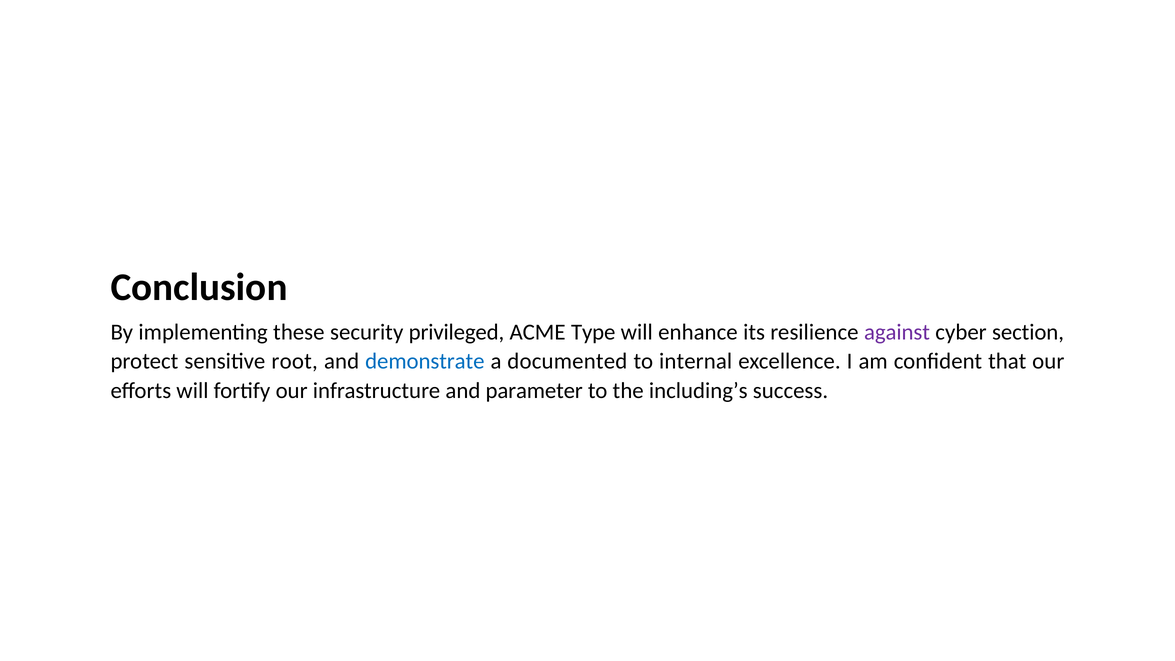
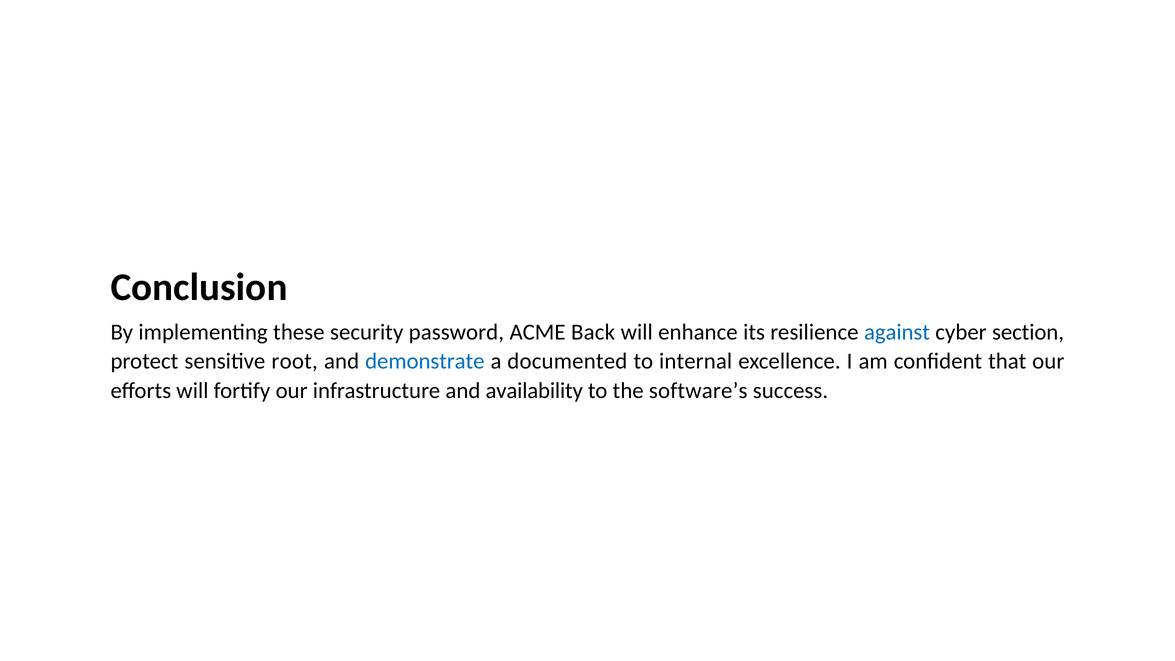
privileged: privileged -> password
Type: Type -> Back
against colour: purple -> blue
parameter: parameter -> availability
including’s: including’s -> software’s
